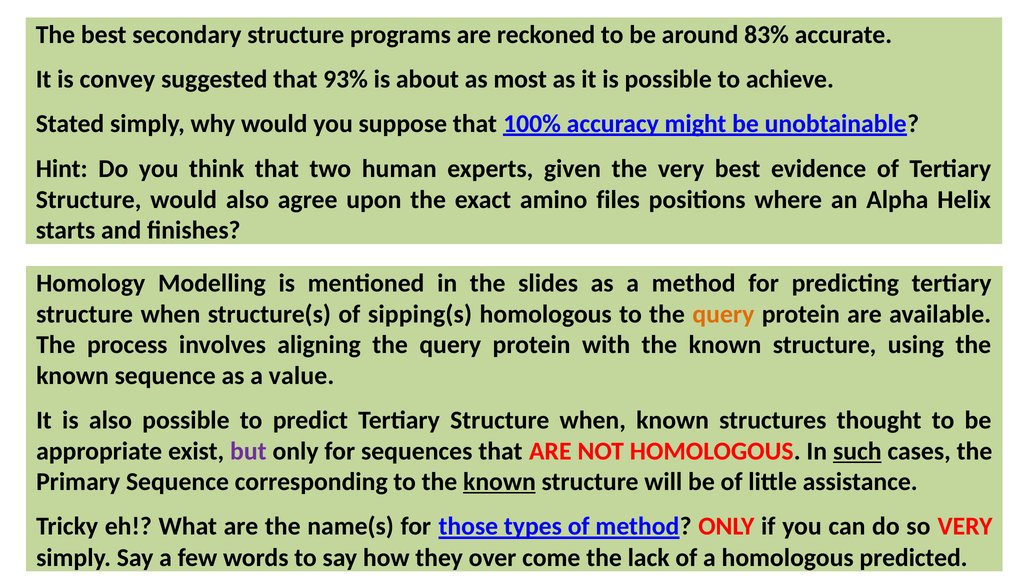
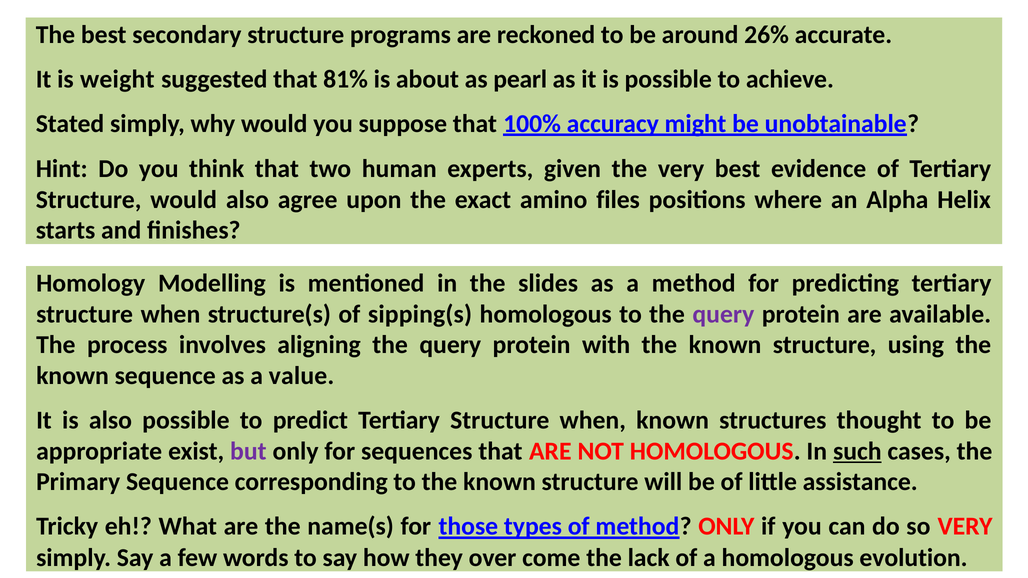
83%: 83% -> 26%
convey: convey -> weight
93%: 93% -> 81%
most: most -> pearl
query at (723, 314) colour: orange -> purple
known at (499, 482) underline: present -> none
predicted: predicted -> evolution
